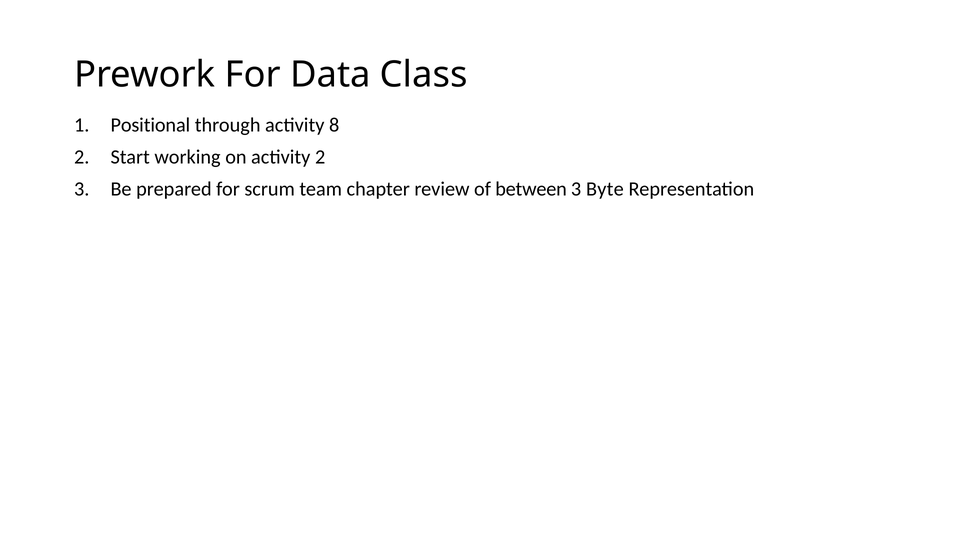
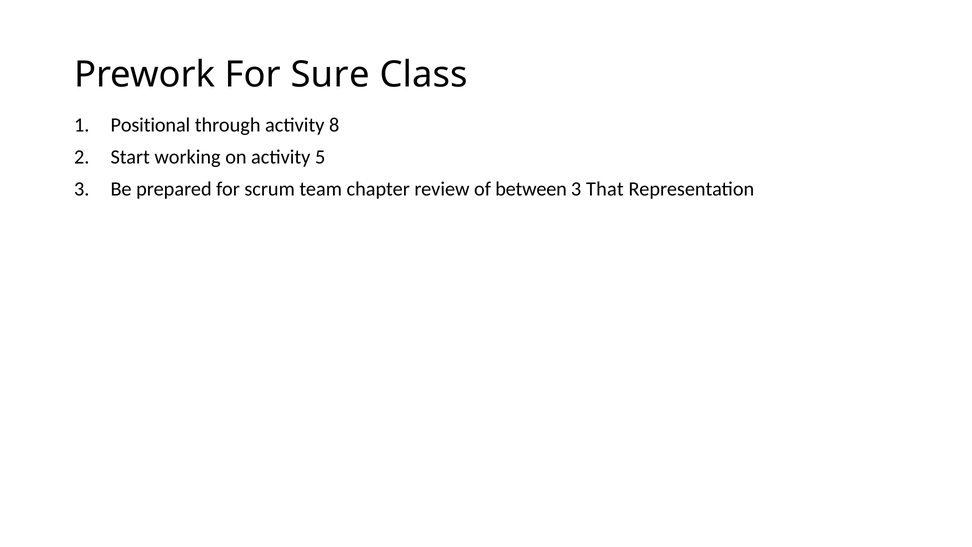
Data: Data -> Sure
activity 2: 2 -> 5
Byte: Byte -> That
